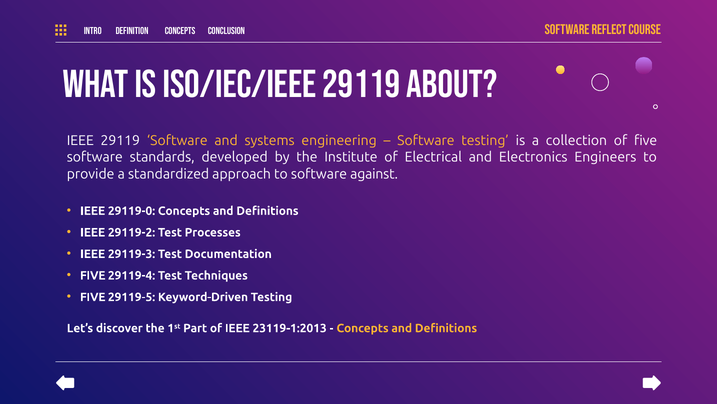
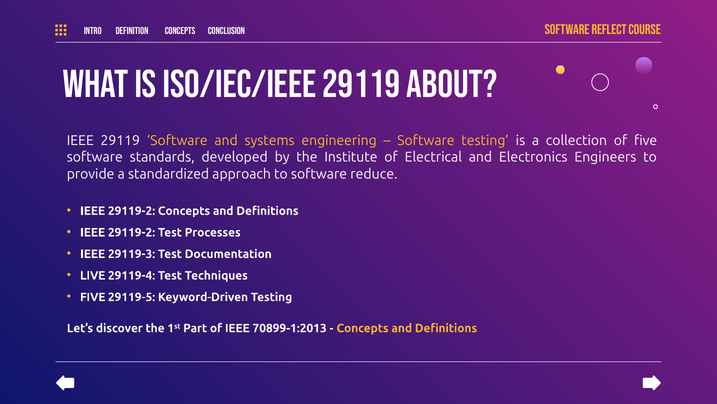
against: against -> reduce
29119-0 at (132, 211): 29119-0 -> 29119-2
FIVE at (93, 275): FIVE -> LIVE
23119-1:2013: 23119-1:2013 -> 70899-1:2013
